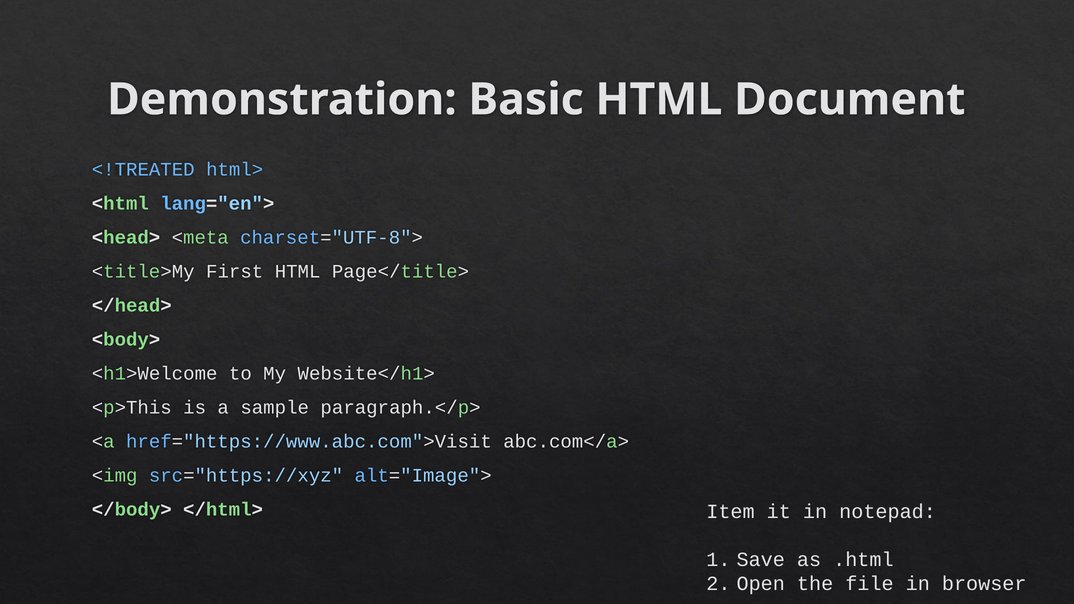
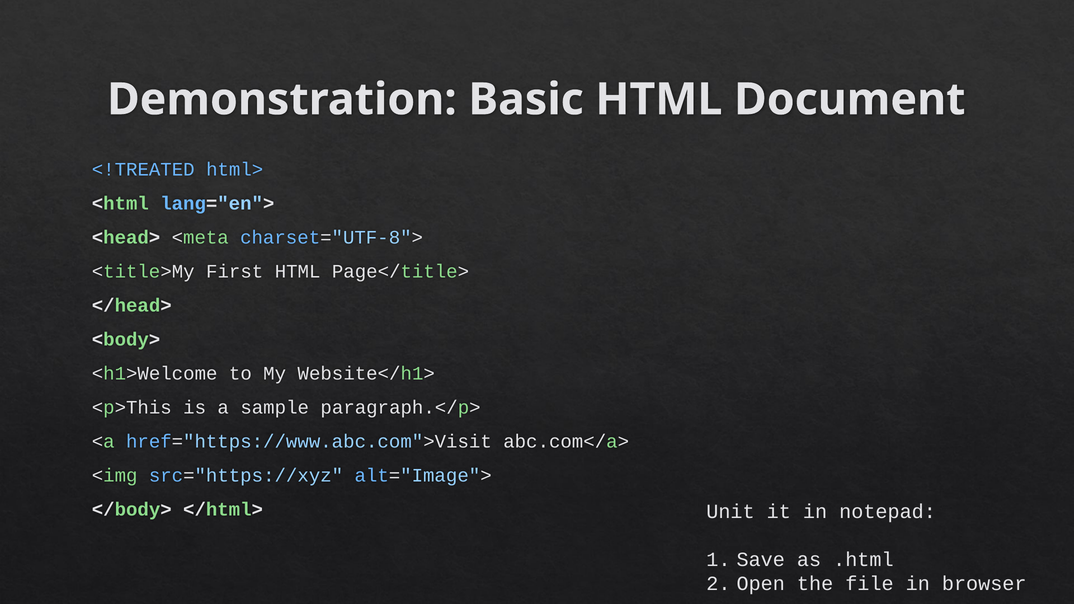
Item: Item -> Unit
